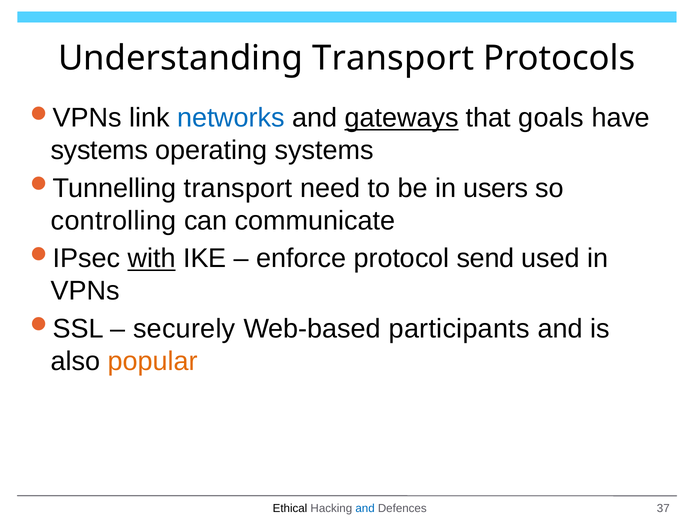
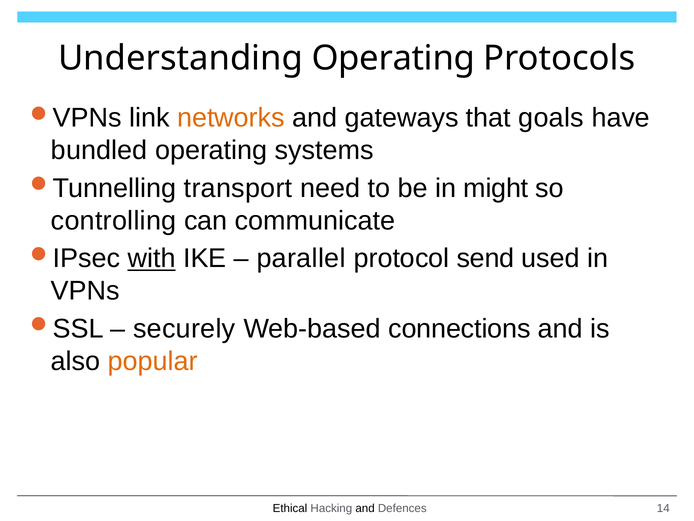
Understanding Transport: Transport -> Operating
networks colour: blue -> orange
gateways underline: present -> none
systems at (99, 150): systems -> bundled
users: users -> might
enforce: enforce -> parallel
participants: participants -> connections
and at (365, 508) colour: blue -> black
37: 37 -> 14
